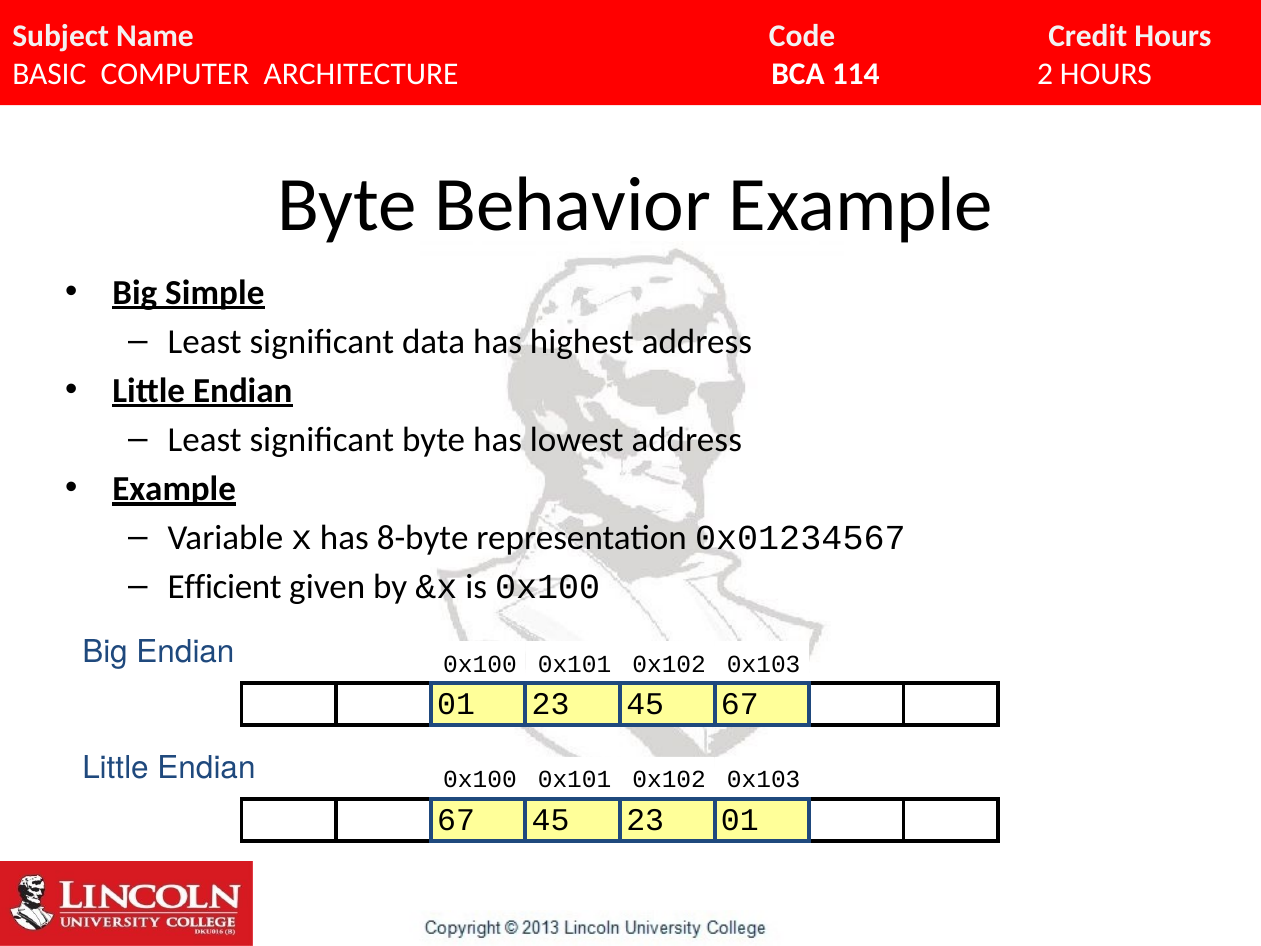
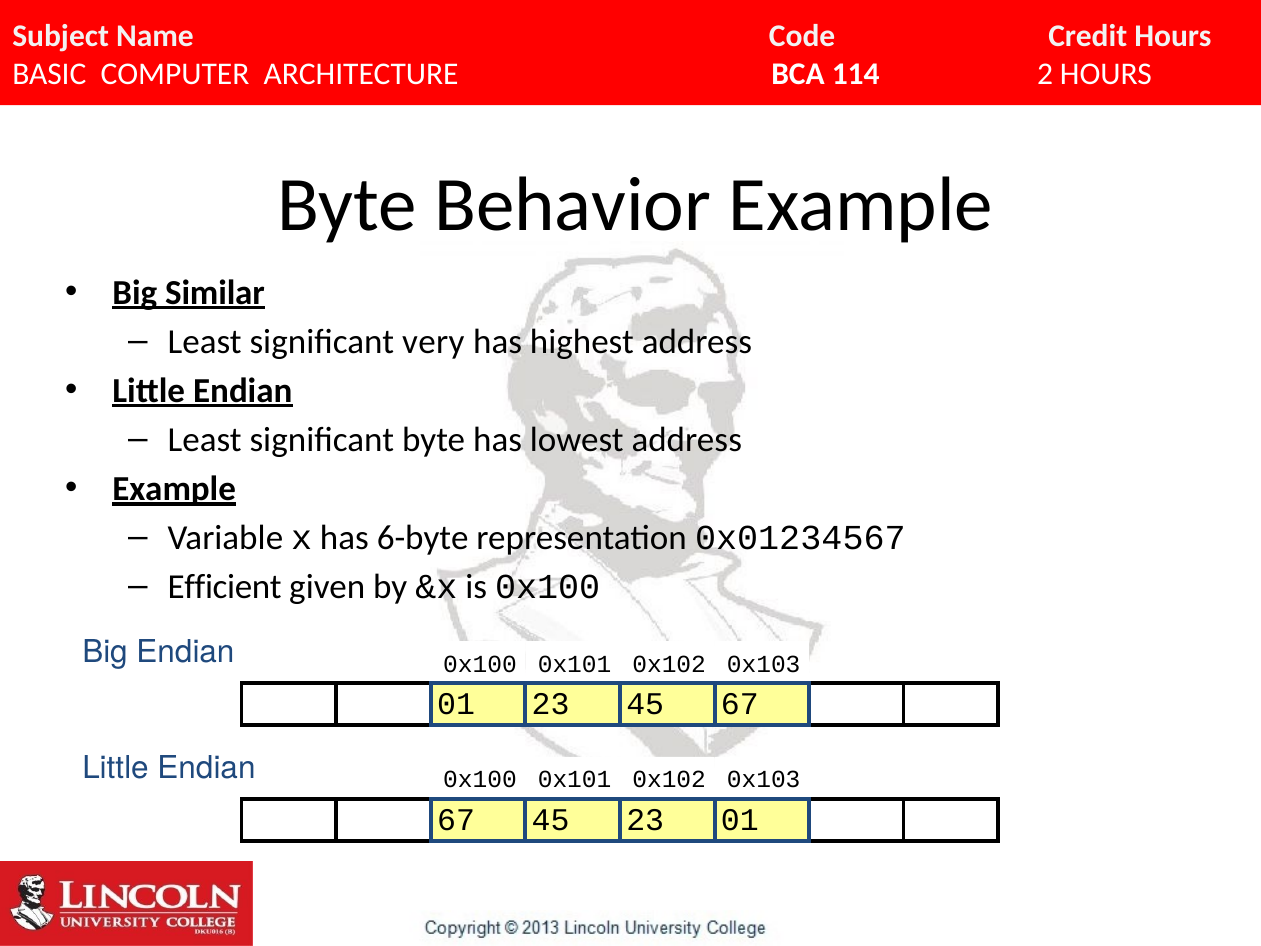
Simple: Simple -> Similar
data: data -> very
8-byte: 8-byte -> 6-byte
